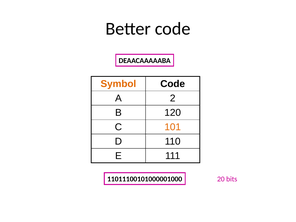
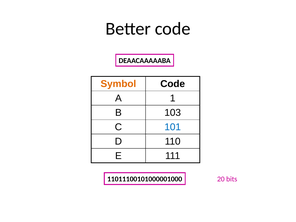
2: 2 -> 1
120: 120 -> 103
101 colour: orange -> blue
